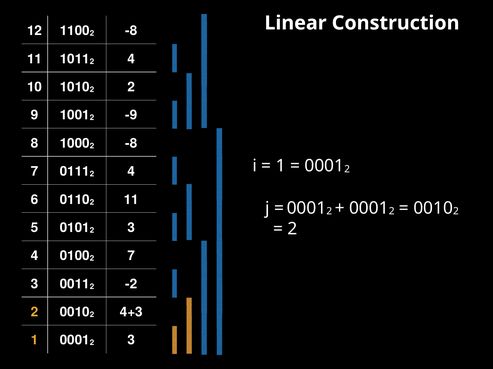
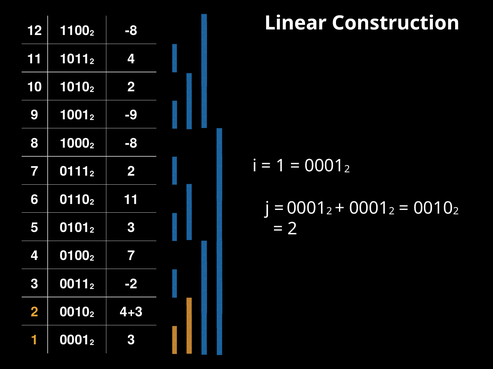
4 at (131, 172): 4 -> 2
